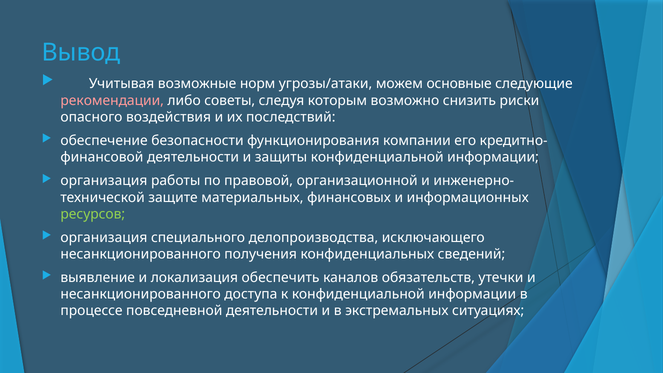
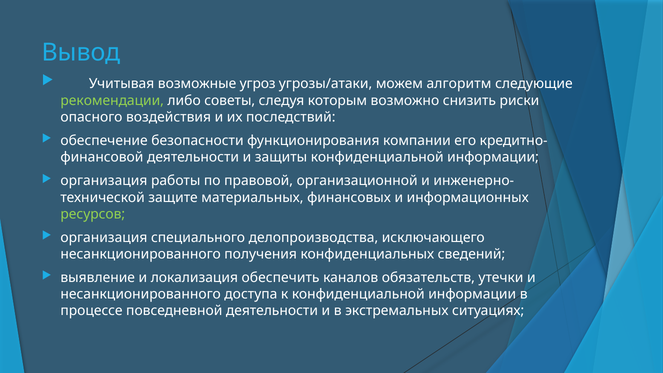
норм: норм -> угроз
основные: основные -> алгоритм
рекомендации colour: pink -> light green
